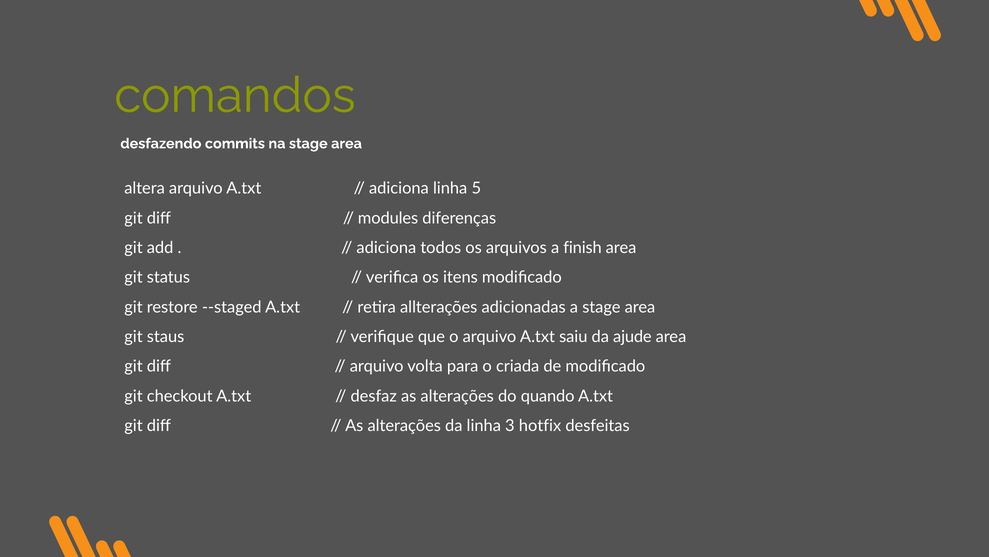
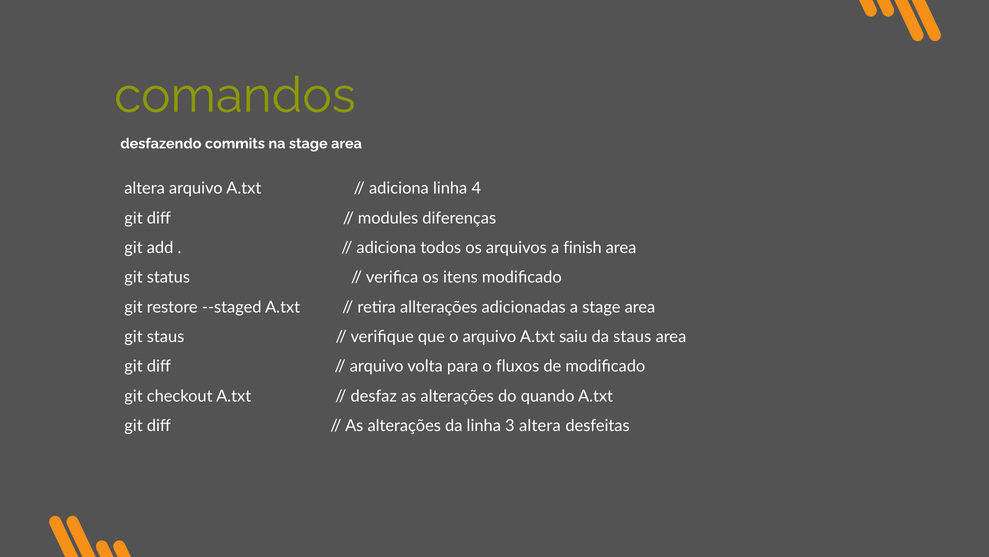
5: 5 -> 4
da ajude: ajude -> staus
criada: criada -> fluxos
3 hotfix: hotfix -> altera
